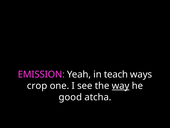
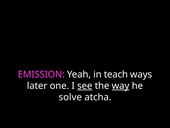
crop: crop -> later
see underline: none -> present
good: good -> solve
